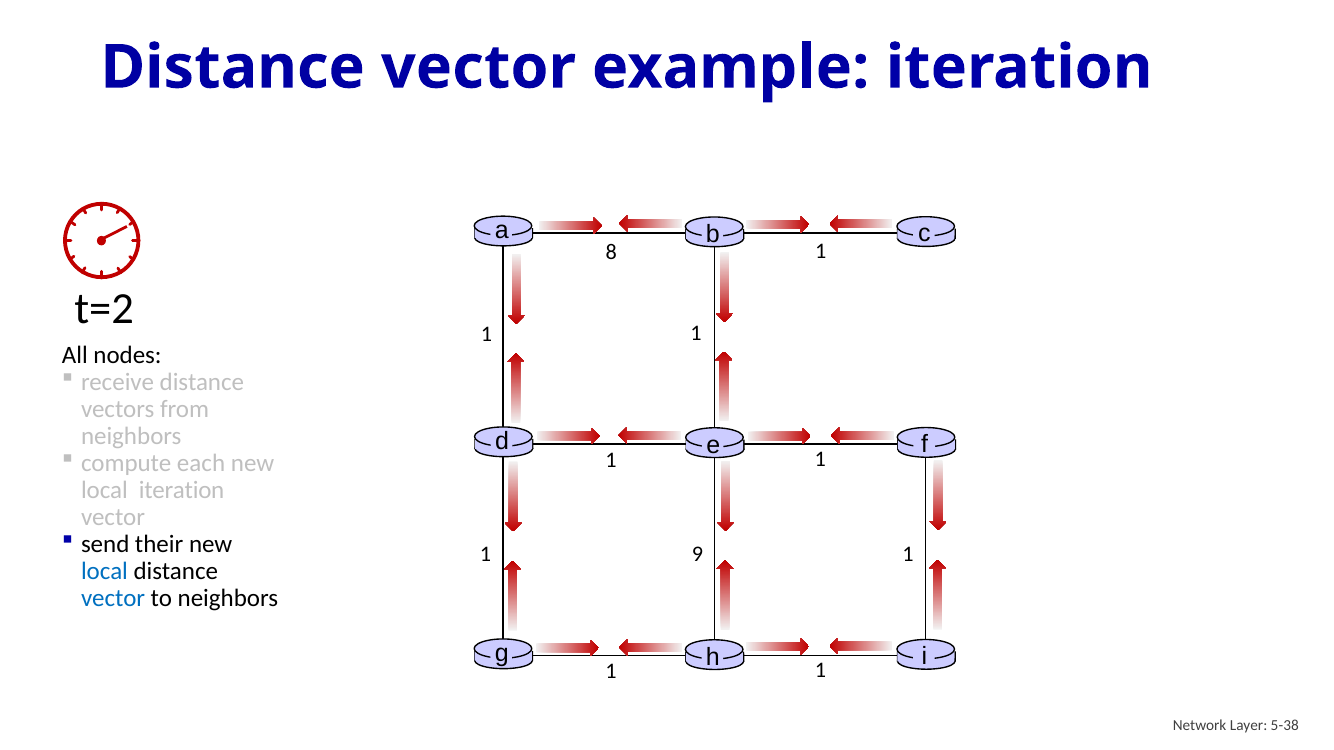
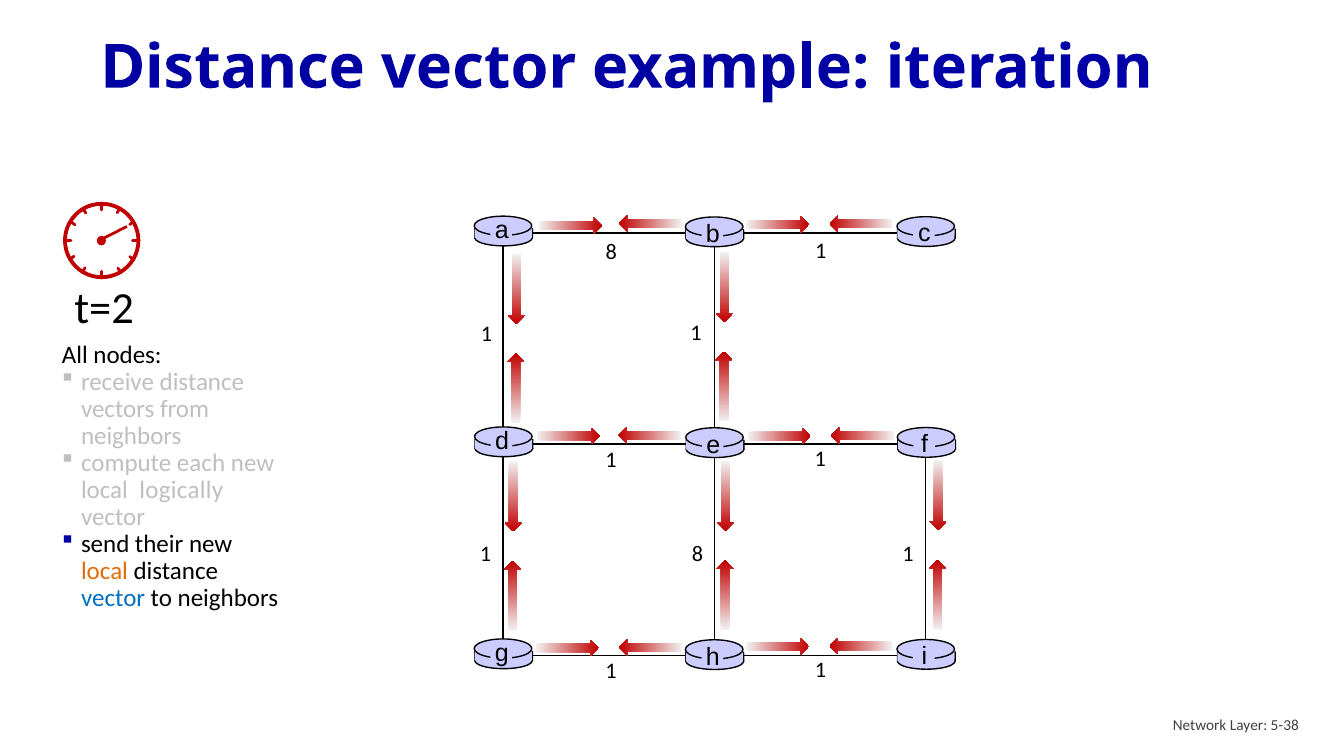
local iteration: iteration -> logically
9 at (697, 555): 9 -> 8
local at (105, 571) colour: blue -> orange
